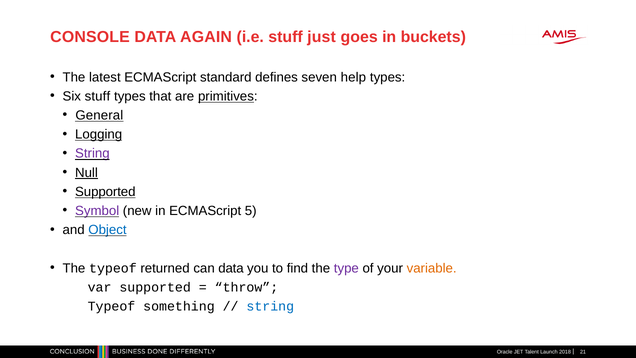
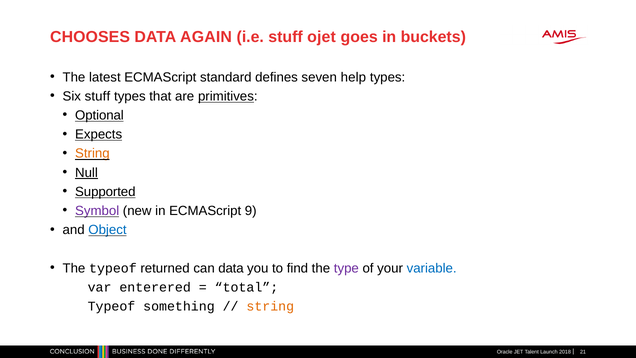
CONSOLE: CONSOLE -> CHOOSES
just: just -> ojet
General: General -> Optional
Logging: Logging -> Expects
String at (92, 153) colour: purple -> orange
5: 5 -> 9
variable colour: orange -> blue
var supported: supported -> enterered
throw: throw -> total
string at (270, 306) colour: blue -> orange
